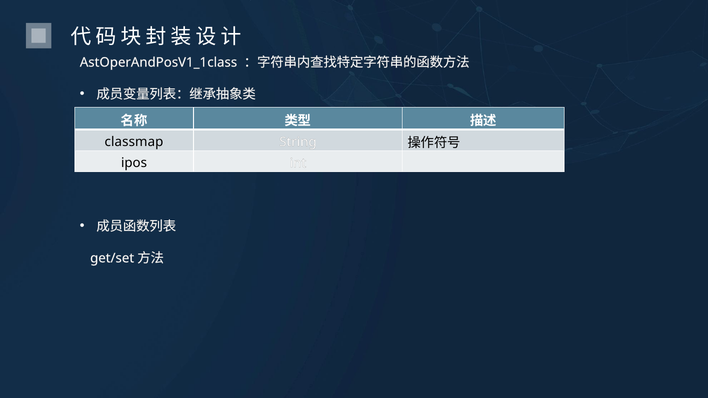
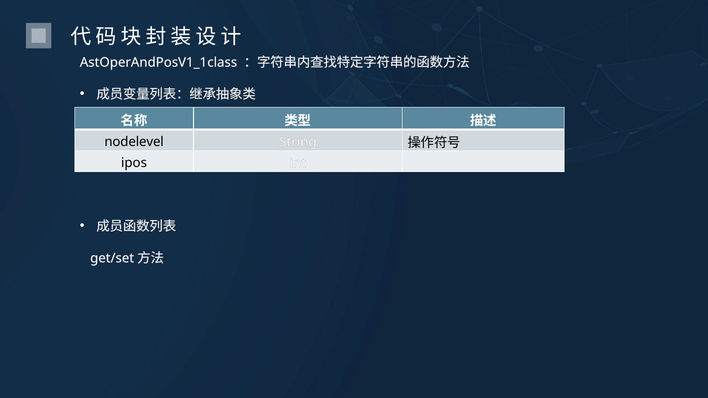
classmap: classmap -> nodelevel
